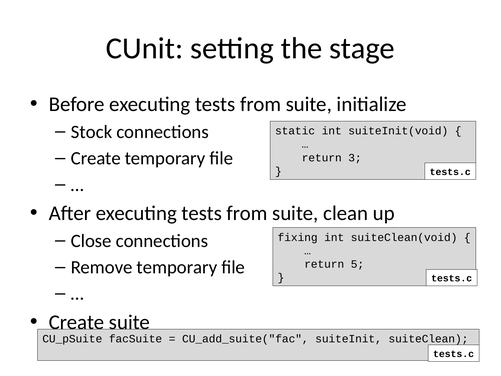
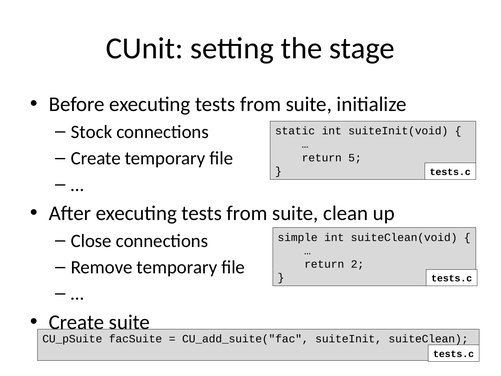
3: 3 -> 5
fixing: fixing -> simple
5: 5 -> 2
